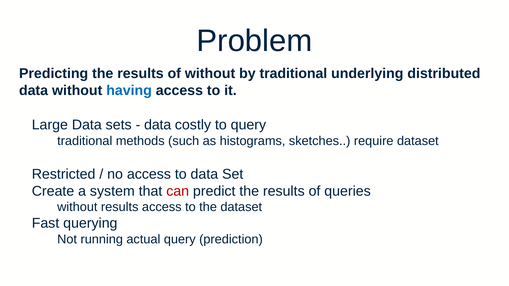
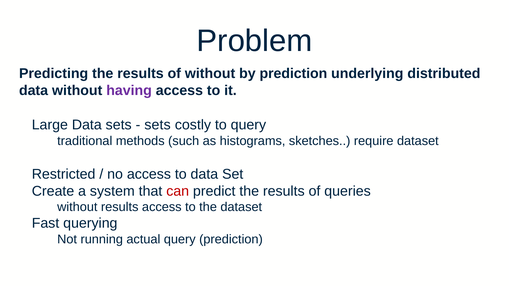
by traditional: traditional -> prediction
having colour: blue -> purple
data at (158, 125): data -> sets
